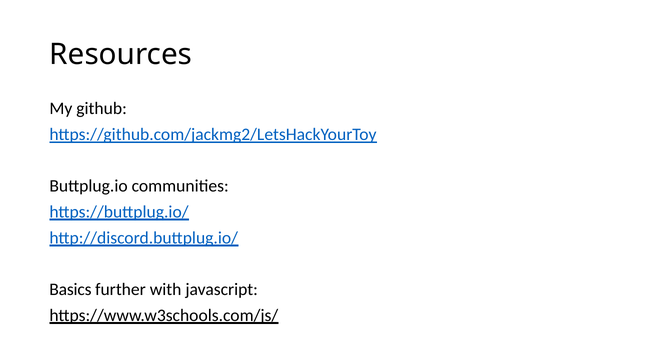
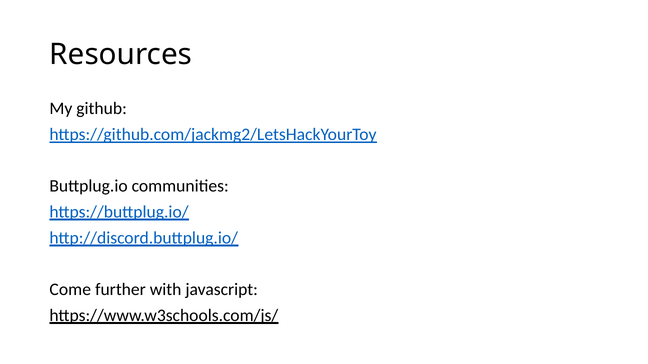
Basics: Basics -> Come
